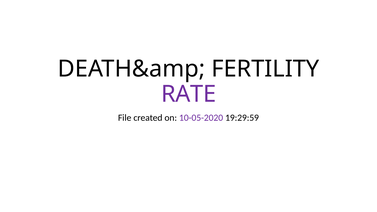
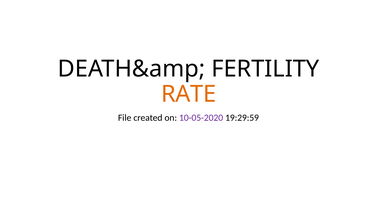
RATE colour: purple -> orange
